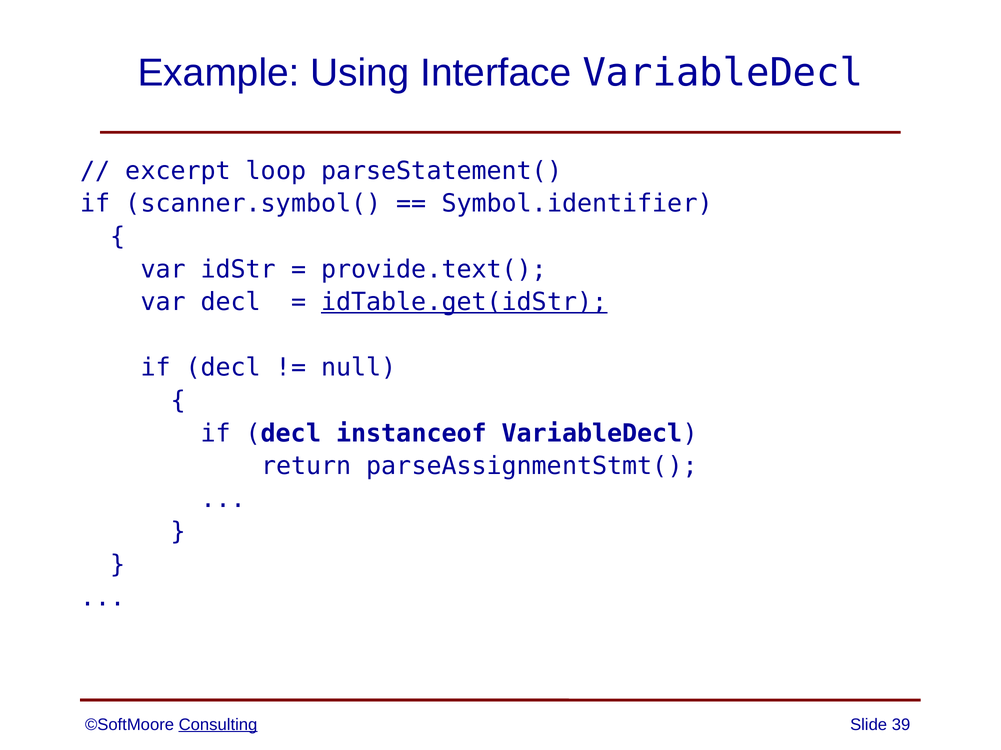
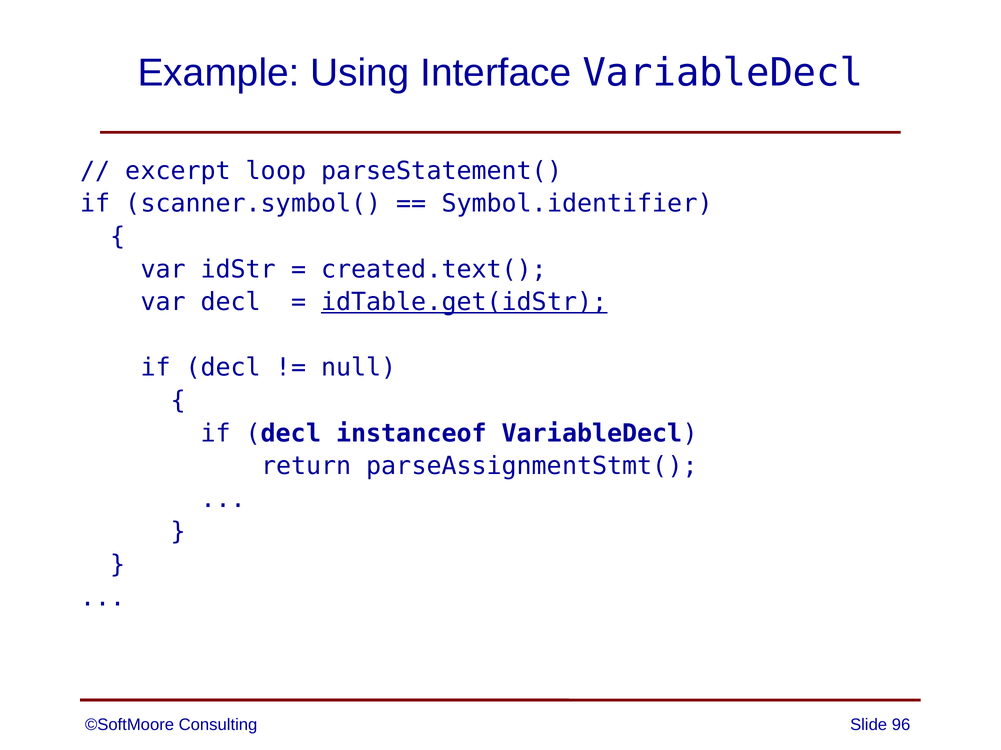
provide.text(: provide.text( -> created.text(
Consulting underline: present -> none
39: 39 -> 96
